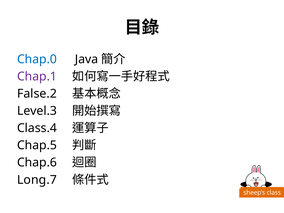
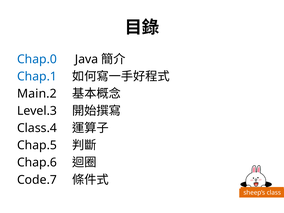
Chap.1 colour: purple -> blue
False.2: False.2 -> Main.2
Long.7: Long.7 -> Code.7
